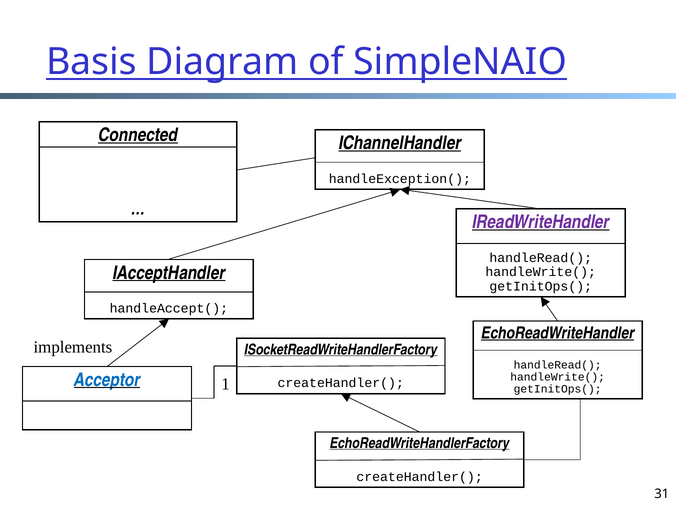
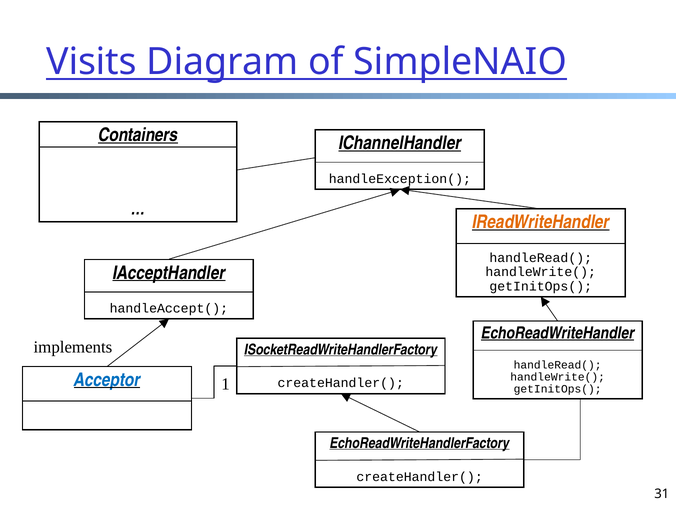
Basis: Basis -> Visits
Connected: Connected -> Containers
IReadWriteHandler colour: purple -> orange
